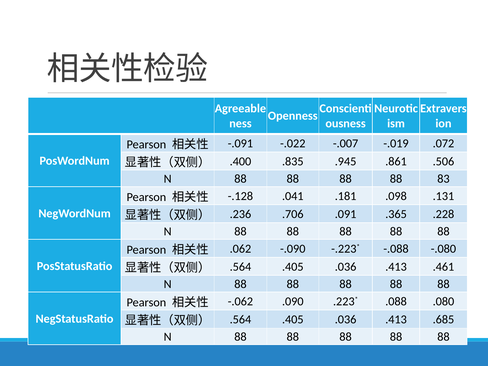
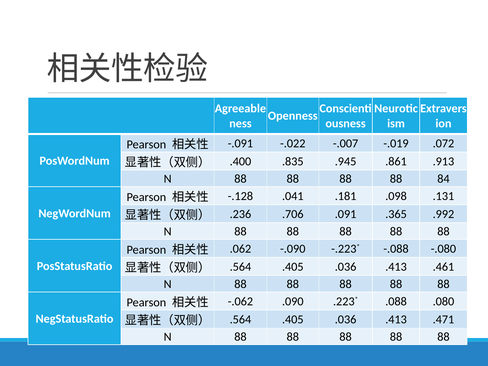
.506: .506 -> .913
83: 83 -> 84
.228: .228 -> .992
.685: .685 -> .471
